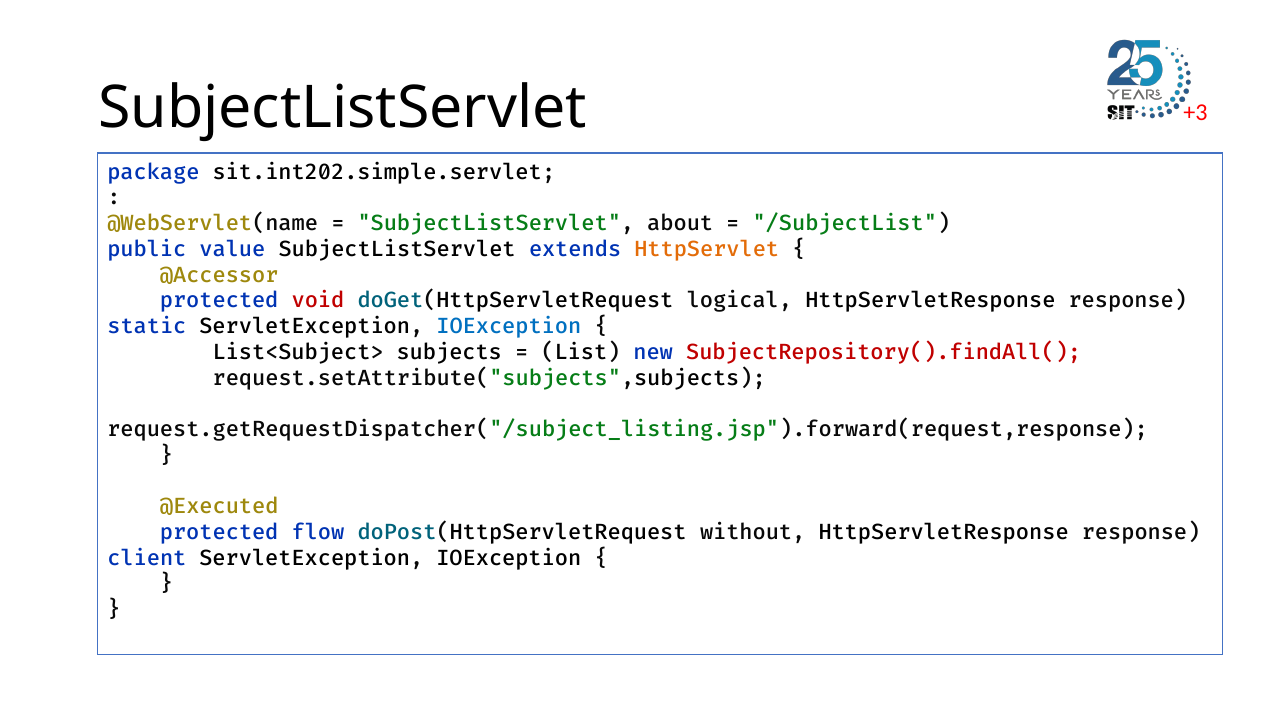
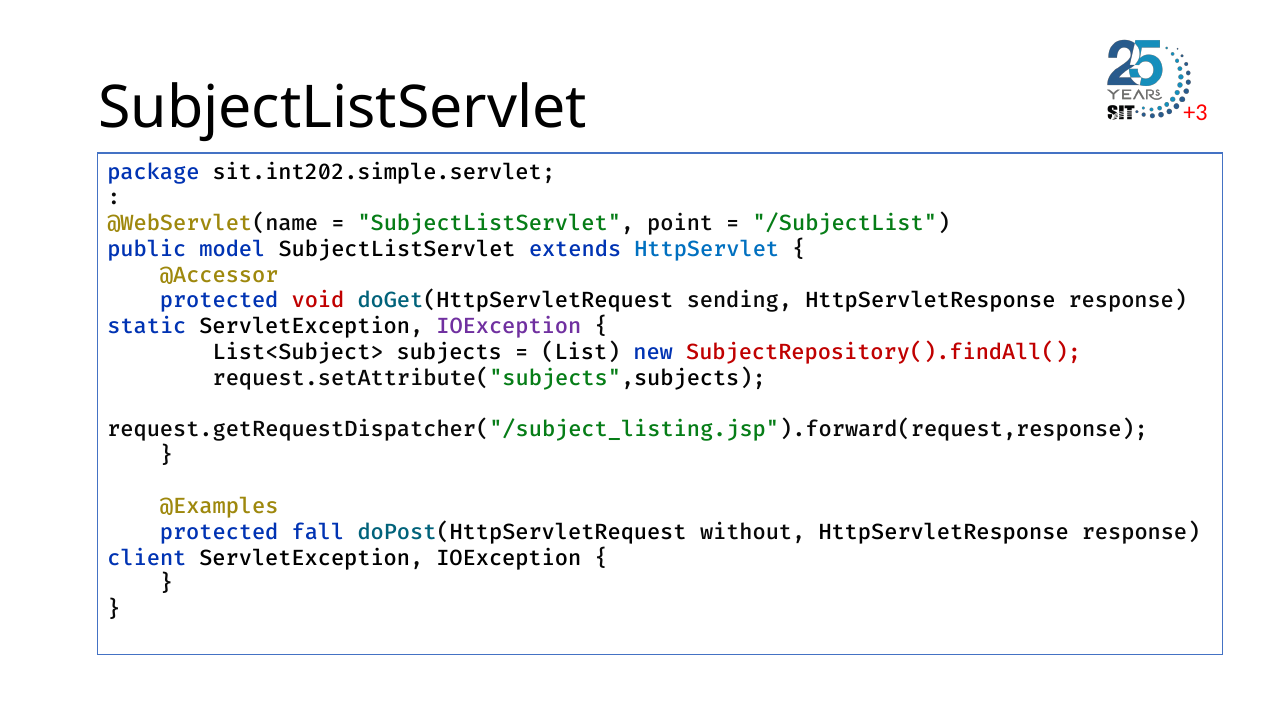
about: about -> point
value: value -> model
HttpServlet colour: orange -> blue
logical: logical -> sending
IOException at (509, 327) colour: blue -> purple
@Executed: @Executed -> @Examples
flow: flow -> fall
